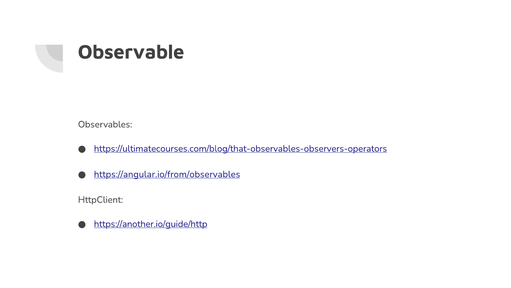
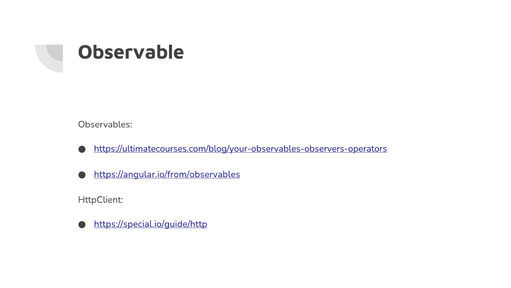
https://ultimatecourses.com/blog/that-observables-observers-operators: https://ultimatecourses.com/blog/that-observables-observers-operators -> https://ultimatecourses.com/blog/your-observables-observers-operators
https://another.io/guide/http: https://another.io/guide/http -> https://special.io/guide/http
